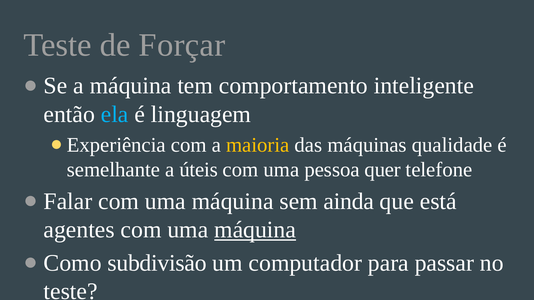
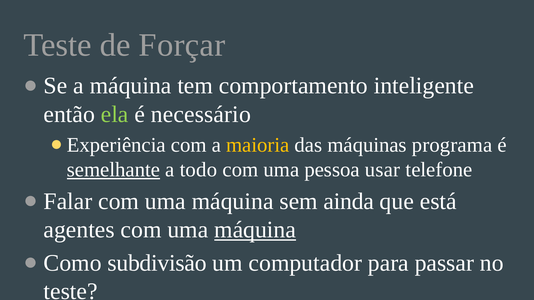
ela colour: light blue -> light green
linguagem: linguagem -> necessário
qualidade: qualidade -> programa
semelhante underline: none -> present
úteis: úteis -> todo
quer: quer -> usar
